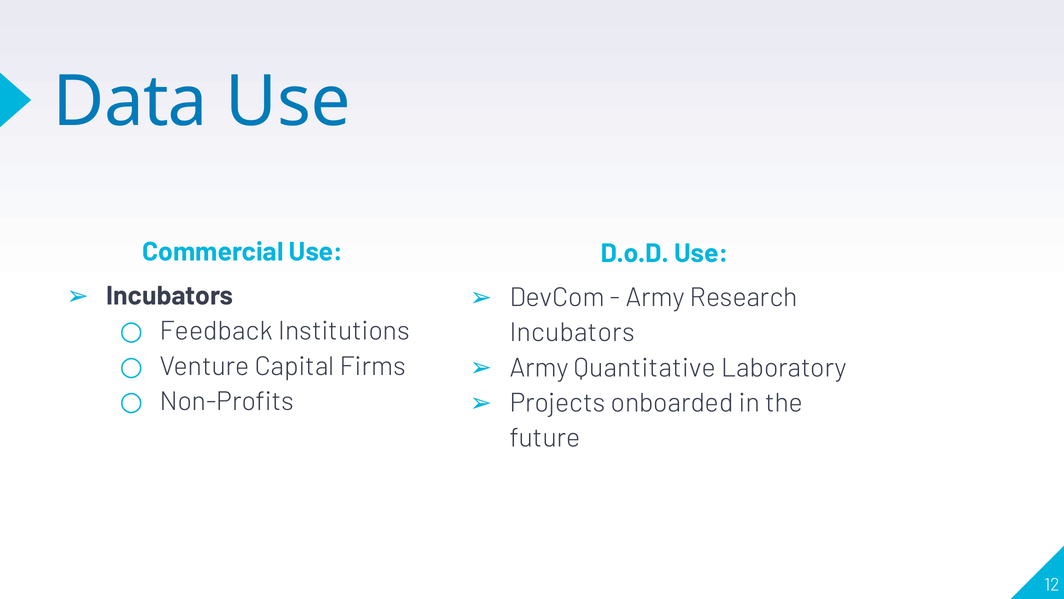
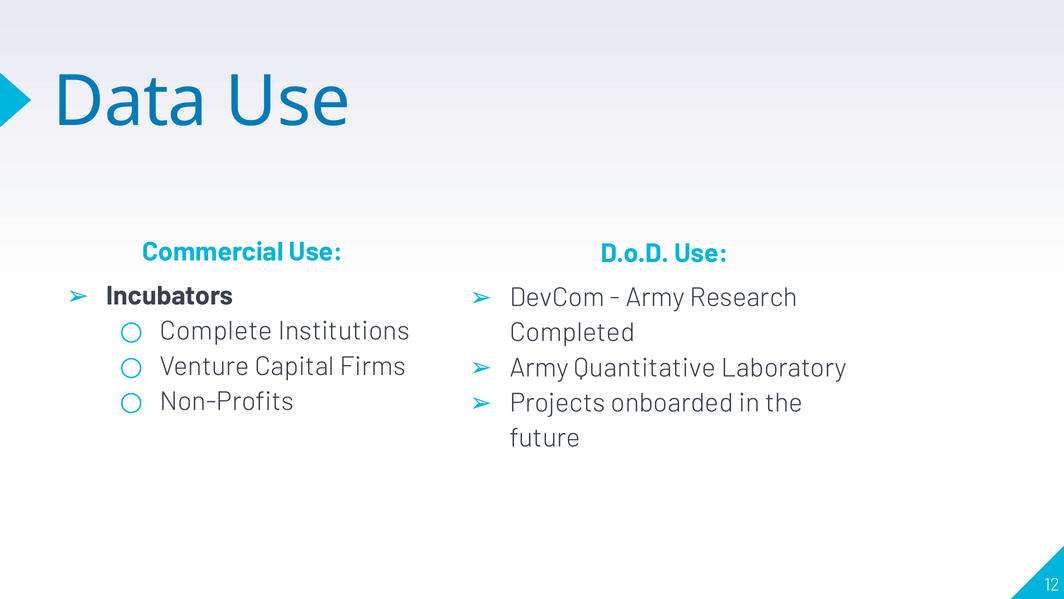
Feedback: Feedback -> Complete
Incubators at (572, 332): Incubators -> Completed
